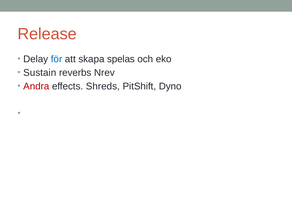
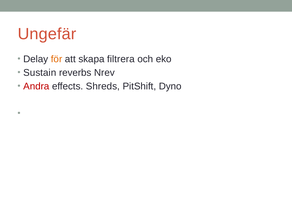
Release: Release -> Ungefär
för colour: blue -> orange
spelas: spelas -> filtrera
